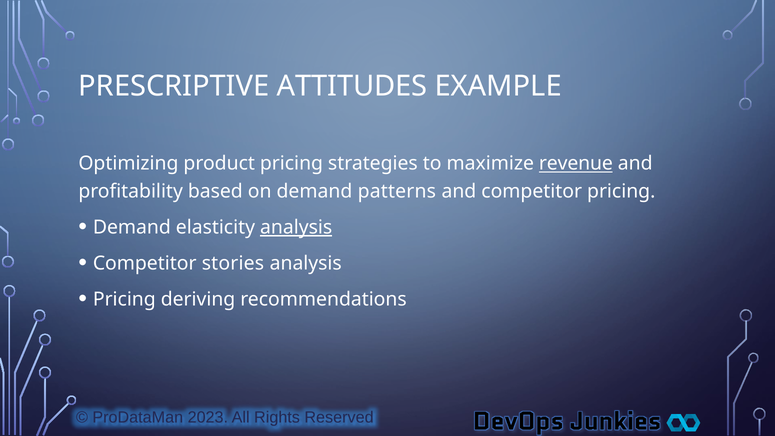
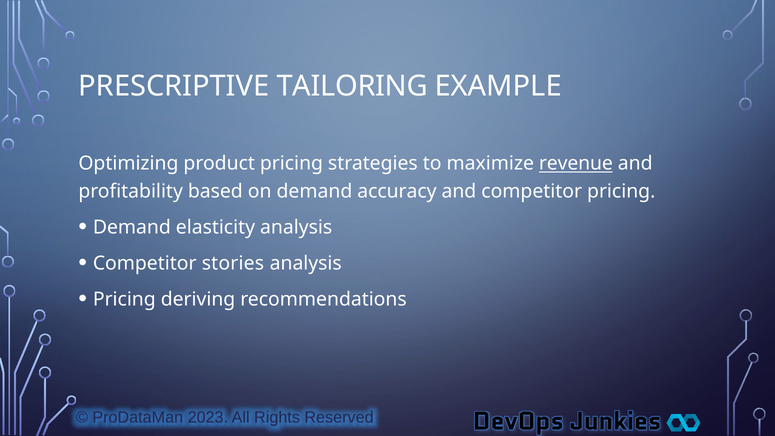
ATTITUDES: ATTITUDES -> TAILORING
patterns: patterns -> accuracy
analysis at (296, 227) underline: present -> none
